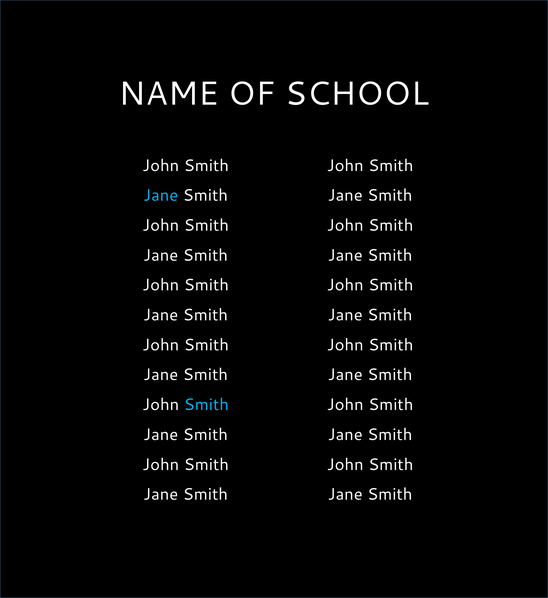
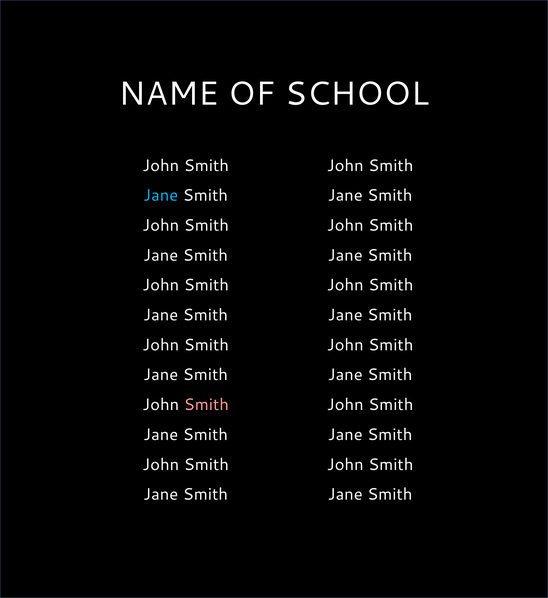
Smith at (206, 405) colour: light blue -> pink
